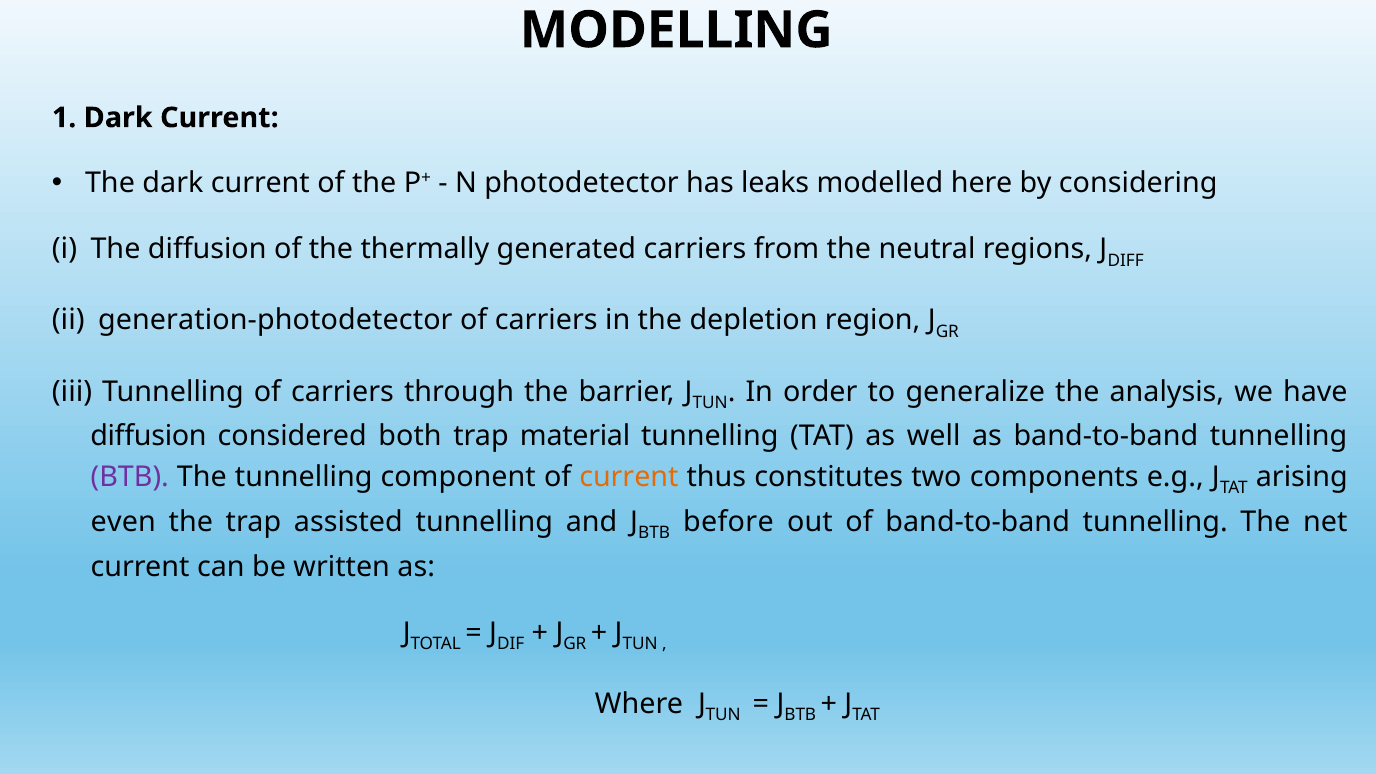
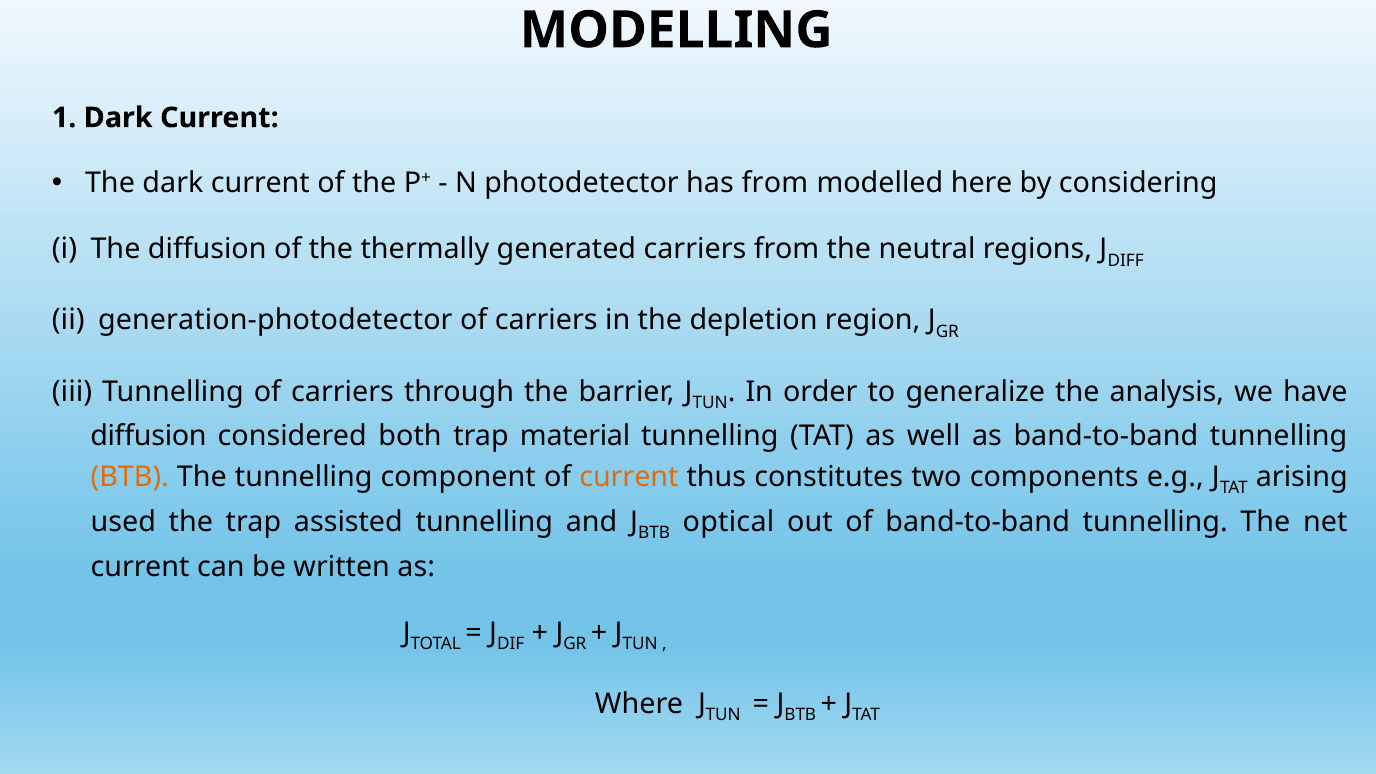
has leaks: leaks -> from
BTB at (130, 477) colour: purple -> orange
even: even -> used
before: before -> optical
